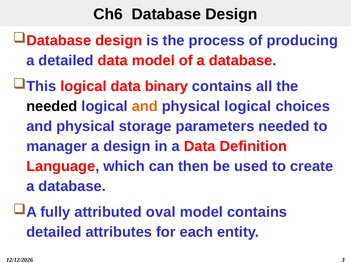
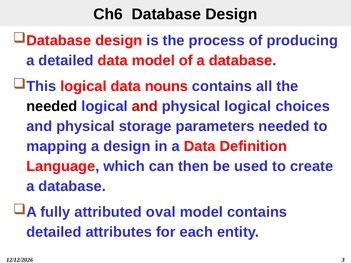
binary: binary -> nouns
and at (145, 106) colour: orange -> red
manager: manager -> mapping
